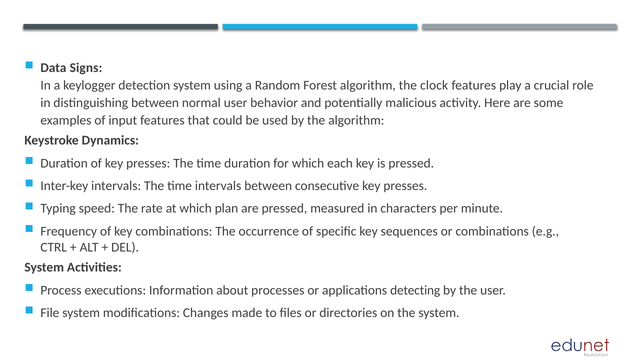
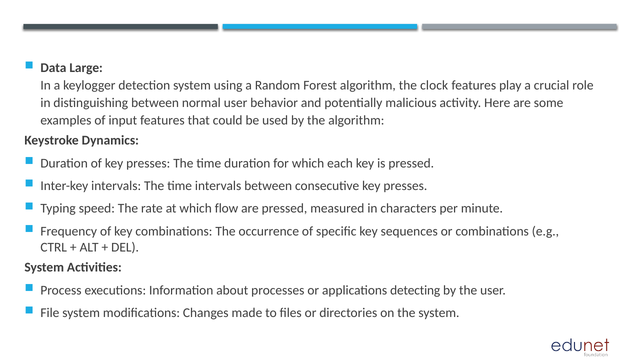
Signs: Signs -> Large
plan: plan -> flow
